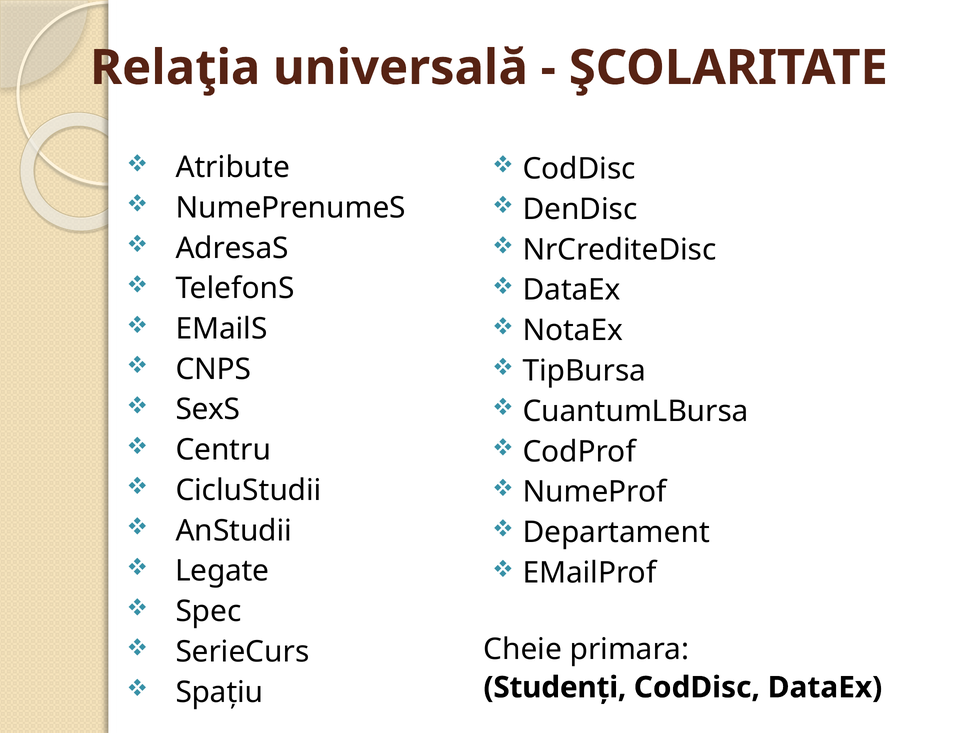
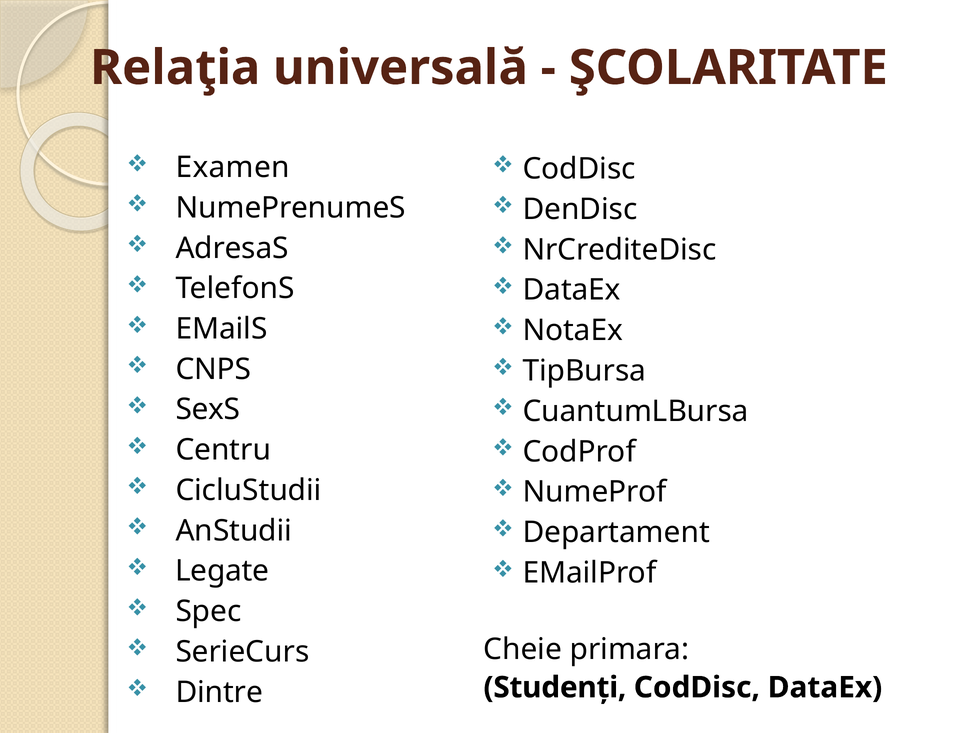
Atribute: Atribute -> Examen
Spaţiu: Spaţiu -> Dintre
